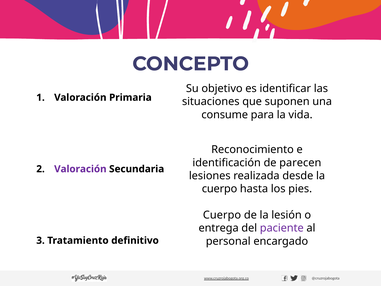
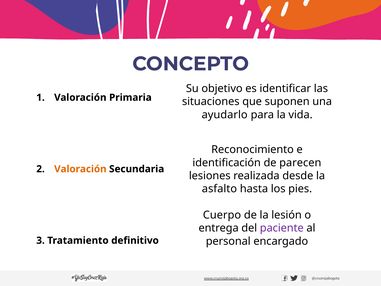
consume: consume -> ayudarlo
Valoración at (80, 169) colour: purple -> orange
cuerpo at (220, 189): cuerpo -> asfalto
